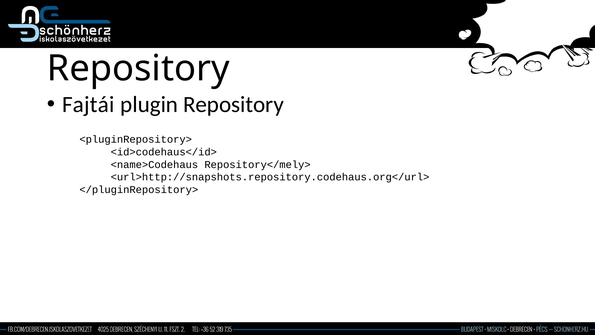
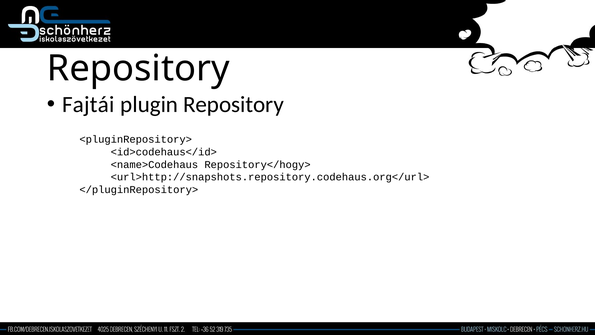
Repository</mely>: Repository</mely> -> Repository</hogy>
